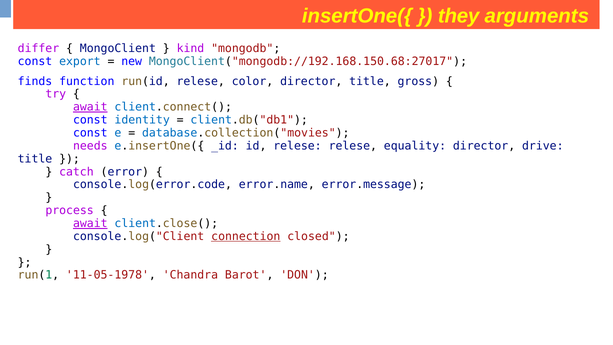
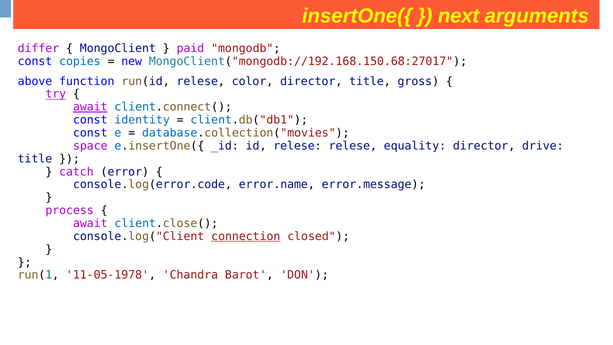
they: they -> next
kind: kind -> paid
export: export -> copies
finds: finds -> above
try underline: none -> present
needs: needs -> space
await at (90, 223) underline: present -> none
